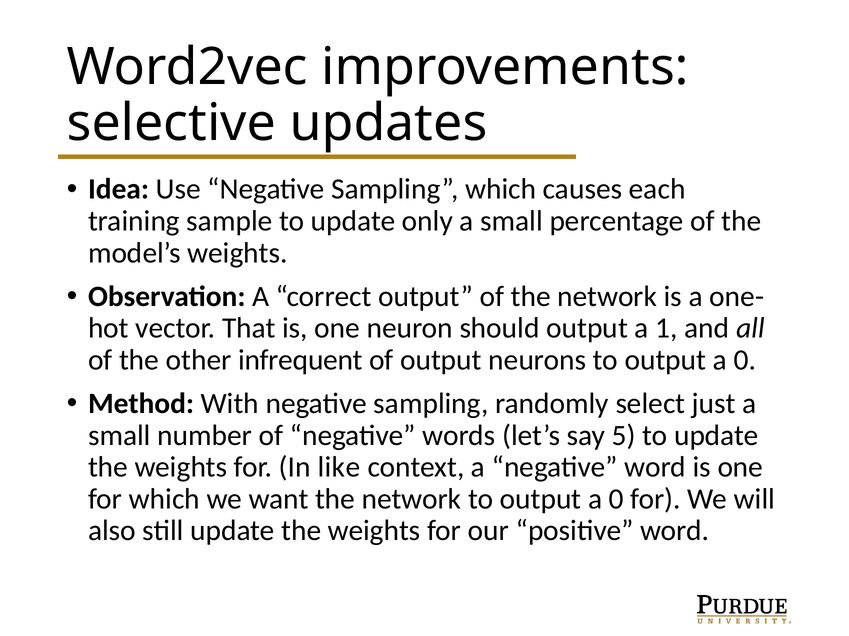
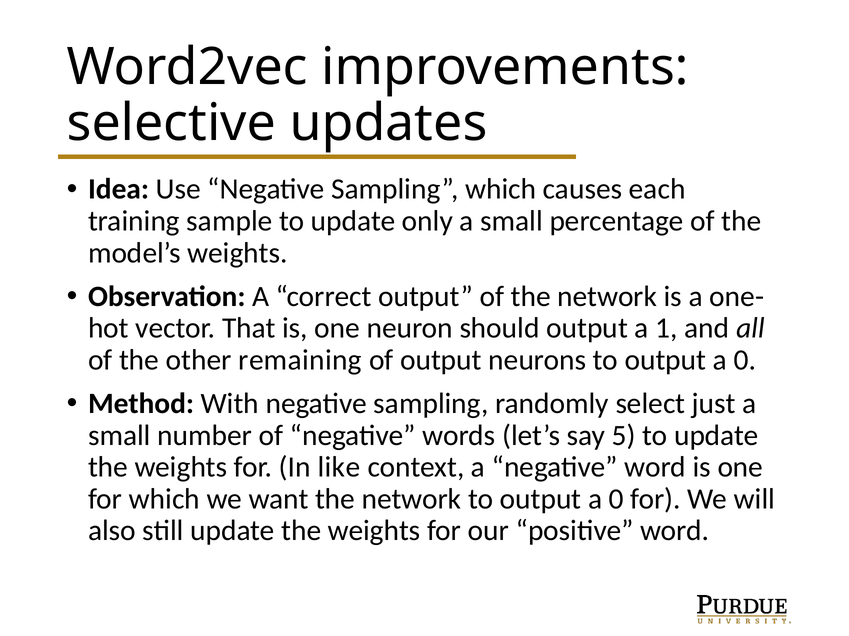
infrequent: infrequent -> remaining
